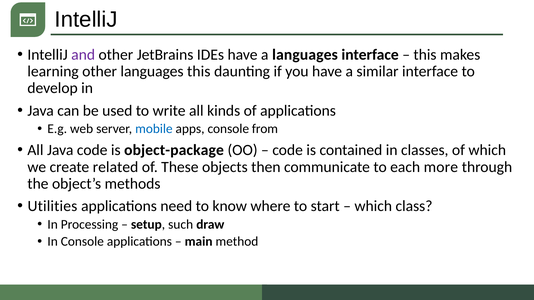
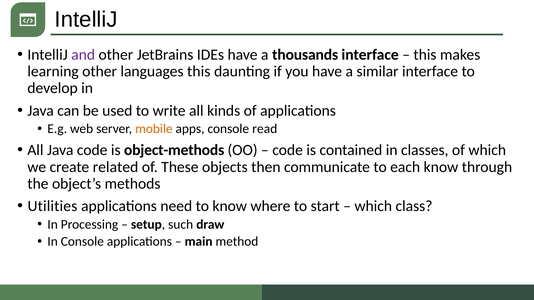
a languages: languages -> thousands
mobile colour: blue -> orange
from: from -> read
object-package: object-package -> object-methods
each more: more -> know
